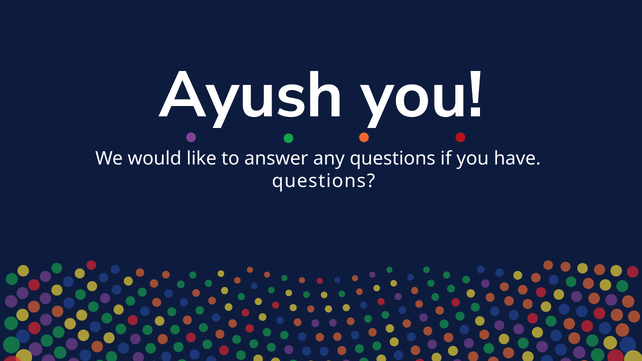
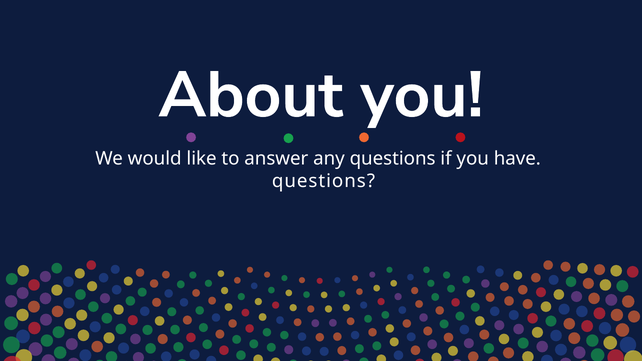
Ayush: Ayush -> About
